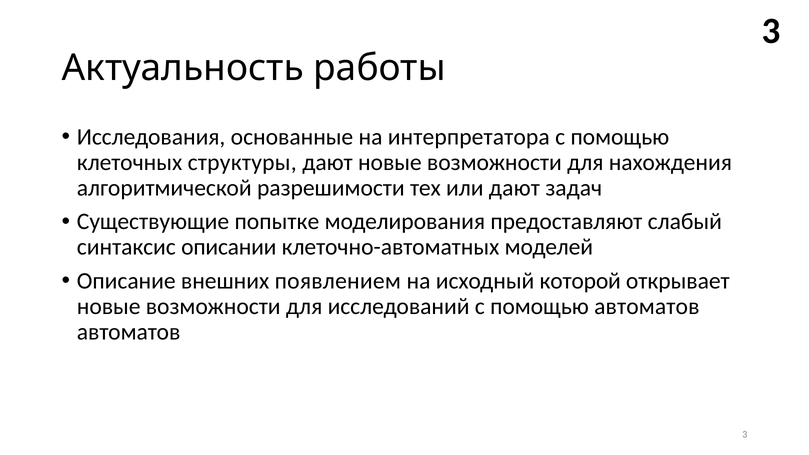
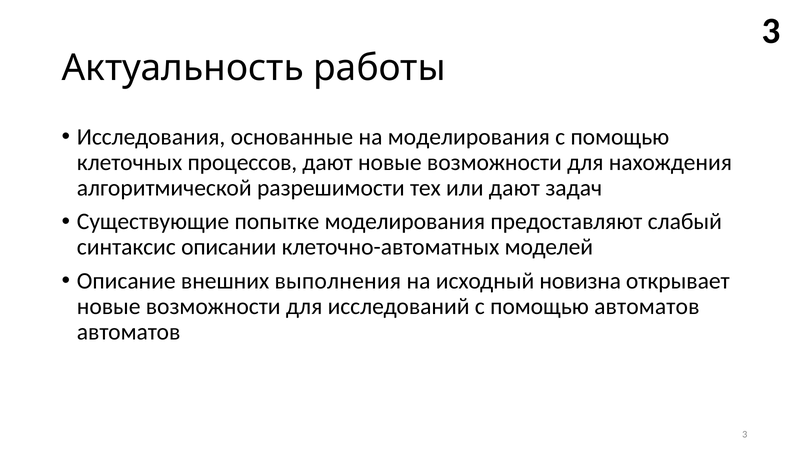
на интерпретатора: интерпретатора -> моделирования
структуры: структуры -> процессов
появлением: появлением -> выполнения
которой: которой -> новизна
